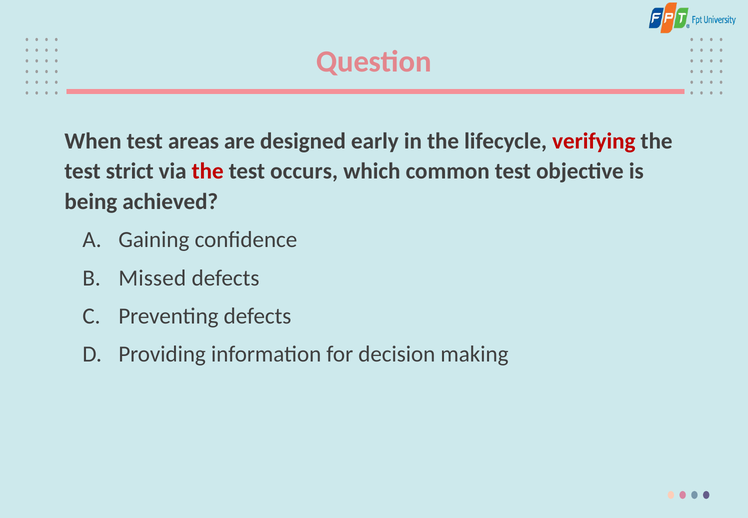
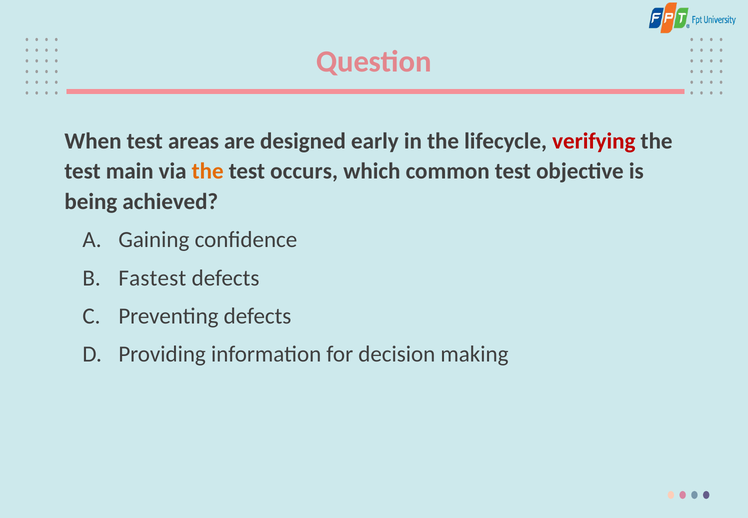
strict: strict -> main
the at (208, 171) colour: red -> orange
Missed: Missed -> Fastest
